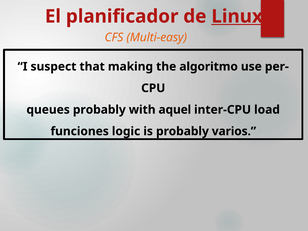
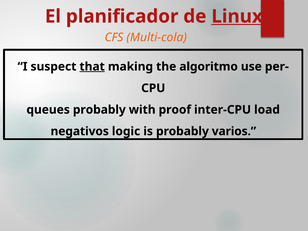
Multi-easy: Multi-easy -> Multi-cola
that underline: none -> present
aquel: aquel -> proof
funciones: funciones -> negativos
